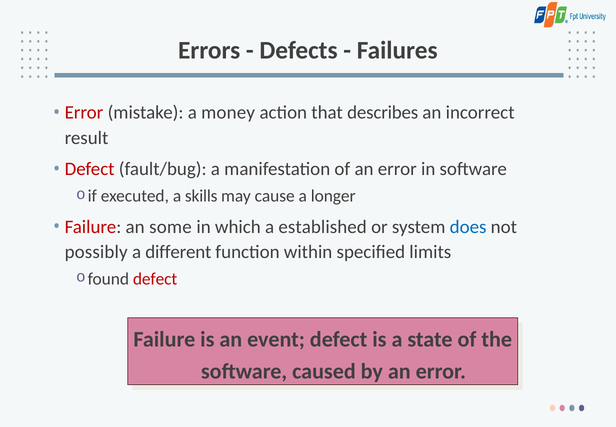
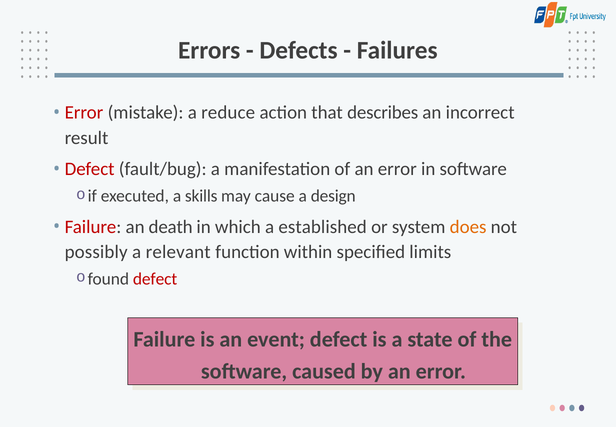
money: money -> reduce
longer: longer -> design
some: some -> death
does colour: blue -> orange
different: different -> relevant
